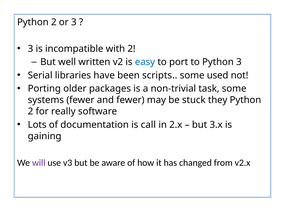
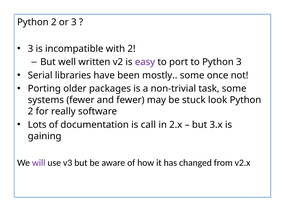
easy colour: blue -> purple
scripts: scripts -> mostly
used: used -> once
they: they -> look
